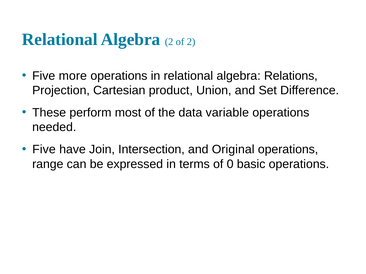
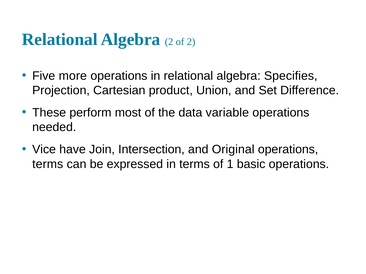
Relations: Relations -> Specifies
Five at (44, 150): Five -> Vice
range at (48, 164): range -> terms
0: 0 -> 1
